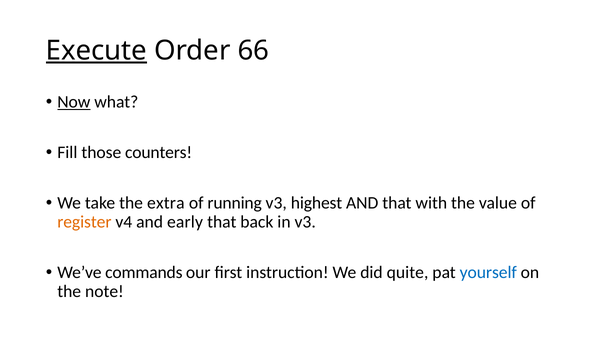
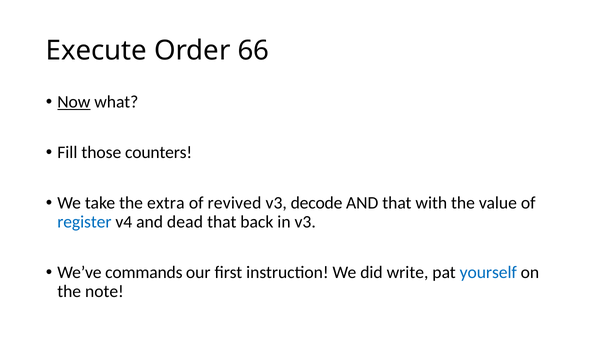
Execute underline: present -> none
running: running -> revived
highest: highest -> decode
register colour: orange -> blue
early: early -> dead
quite: quite -> write
